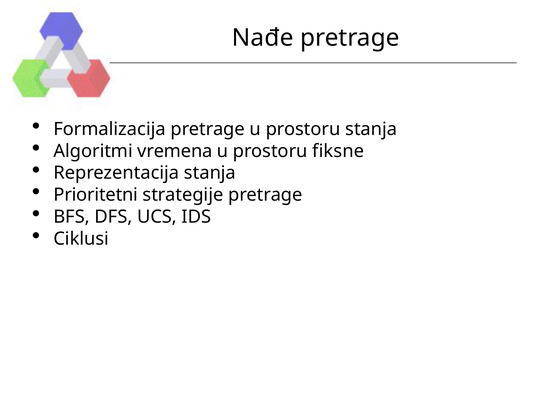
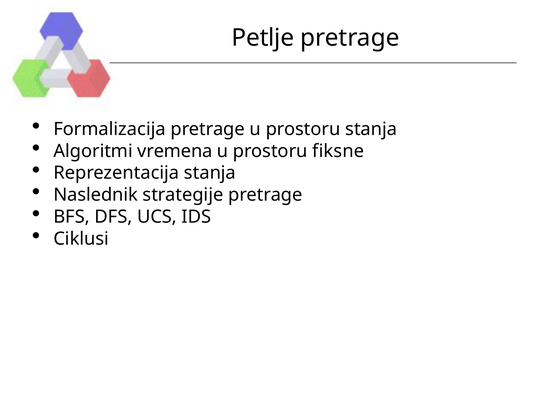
Nađe: Nađe -> Petlje
Prioritetni: Prioritetni -> Naslednik
